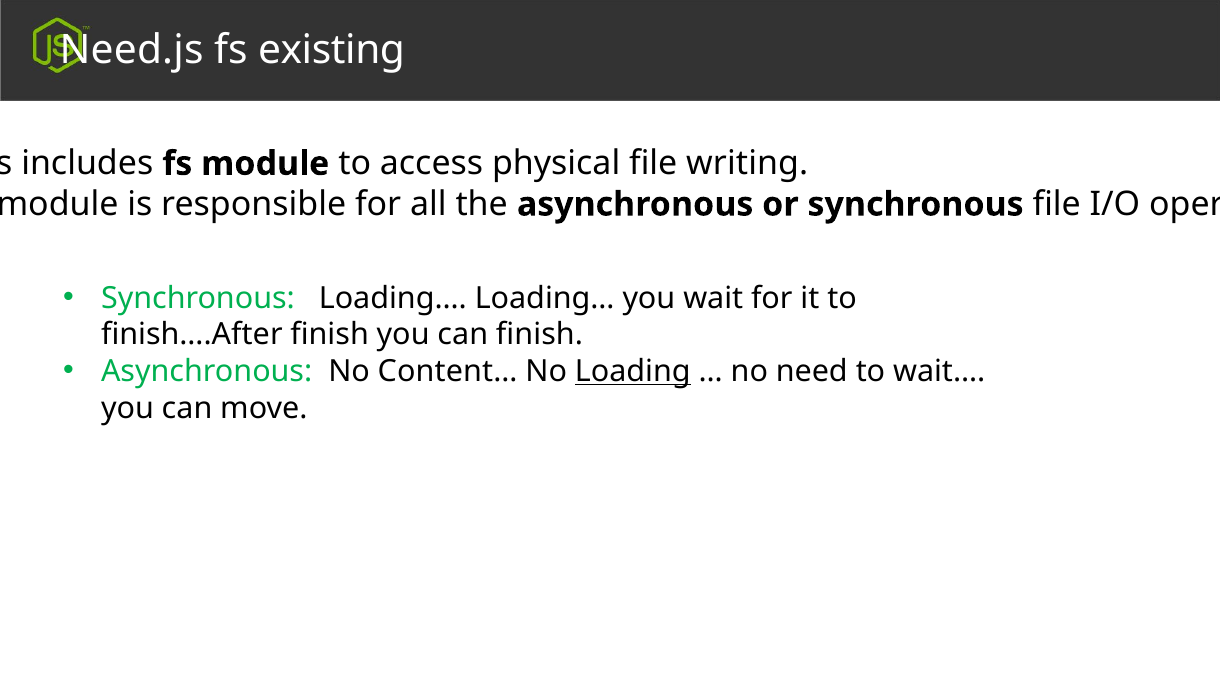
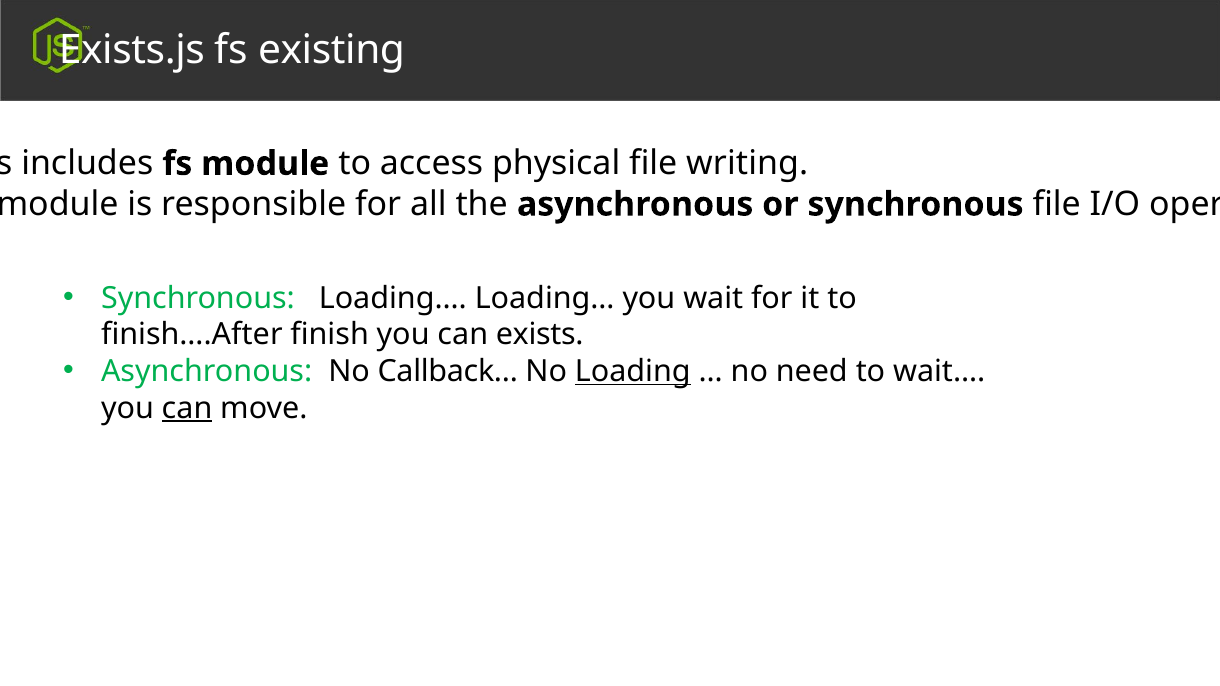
Need.js: Need.js -> Exists.js
can finish: finish -> exists
Content…: Content… -> Callback…
can at (187, 408) underline: none -> present
